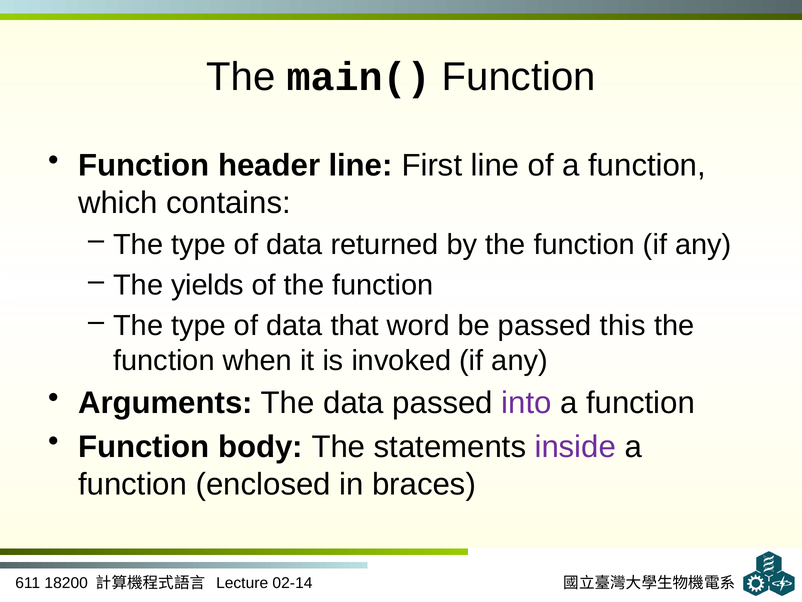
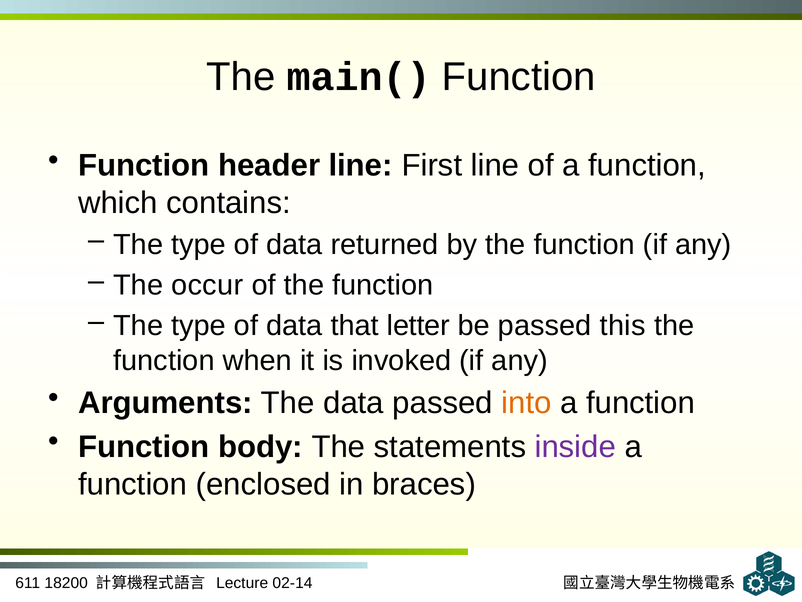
yields: yields -> occur
word: word -> letter
into colour: purple -> orange
